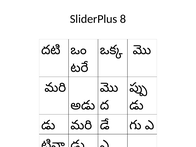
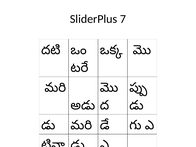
8: 8 -> 7
